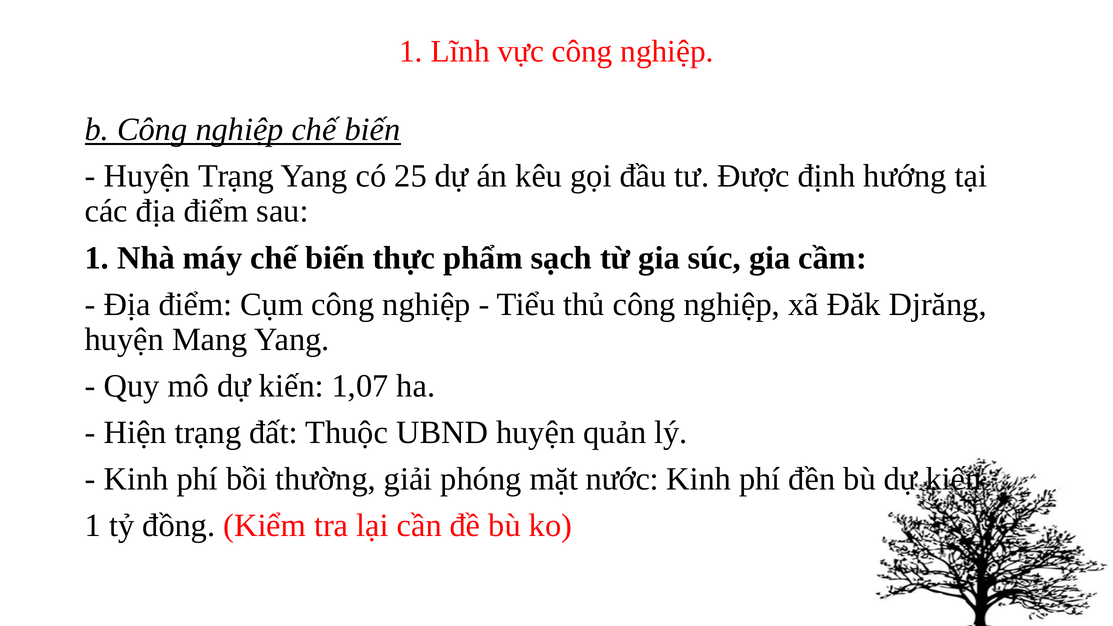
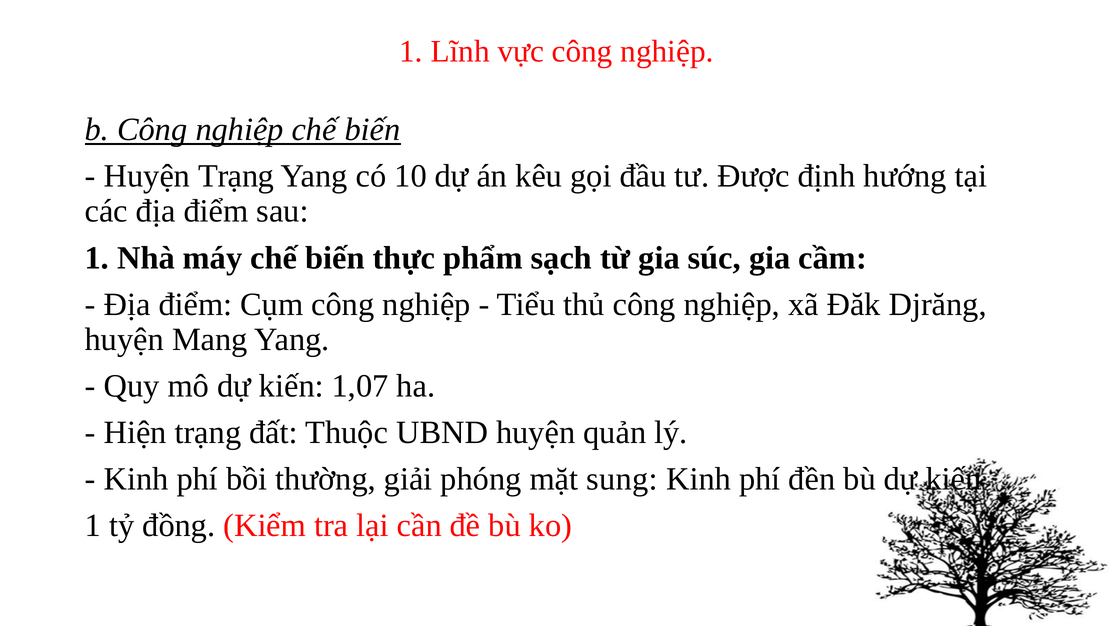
25: 25 -> 10
nước: nước -> sung
